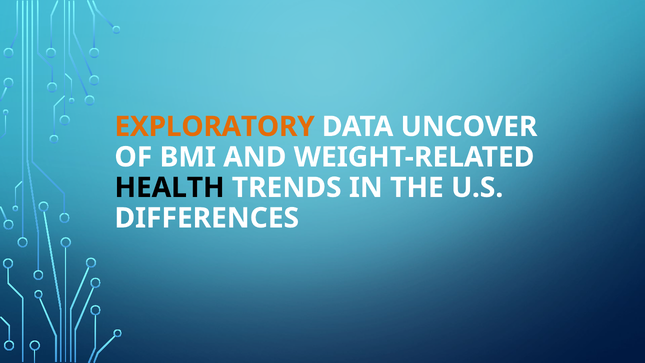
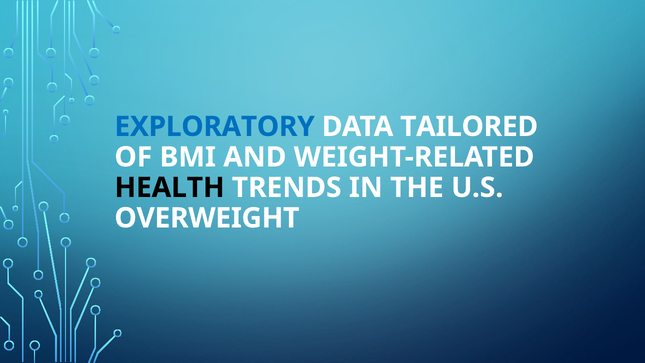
EXPLORATORY colour: orange -> blue
UNCOVER: UNCOVER -> TAILORED
DIFFERENCES: DIFFERENCES -> OVERWEIGHT
